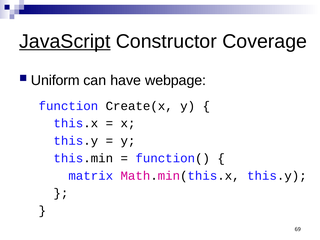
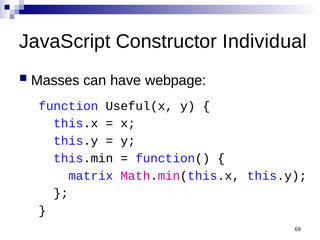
JavaScript underline: present -> none
Coverage: Coverage -> Individual
Uniform: Uniform -> Masses
Create(x: Create(x -> Useful(x
